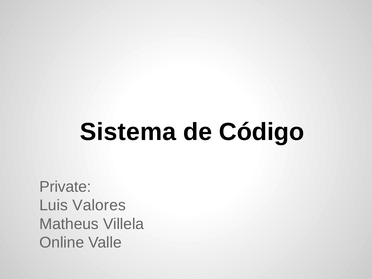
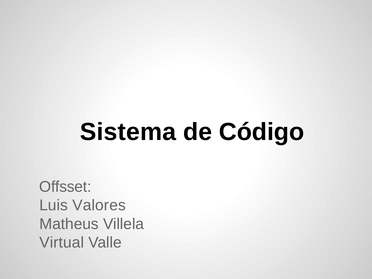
Private: Private -> Offsset
Online: Online -> Virtual
